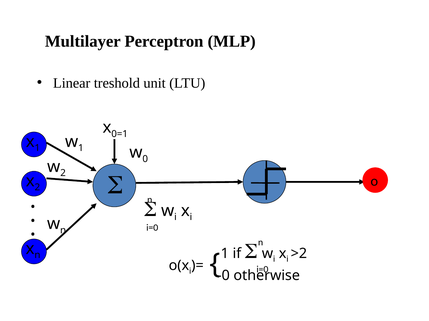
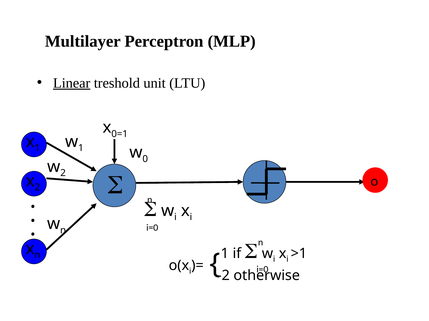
Linear underline: none -> present
>2: >2 -> >1
-0: -0 -> -2
